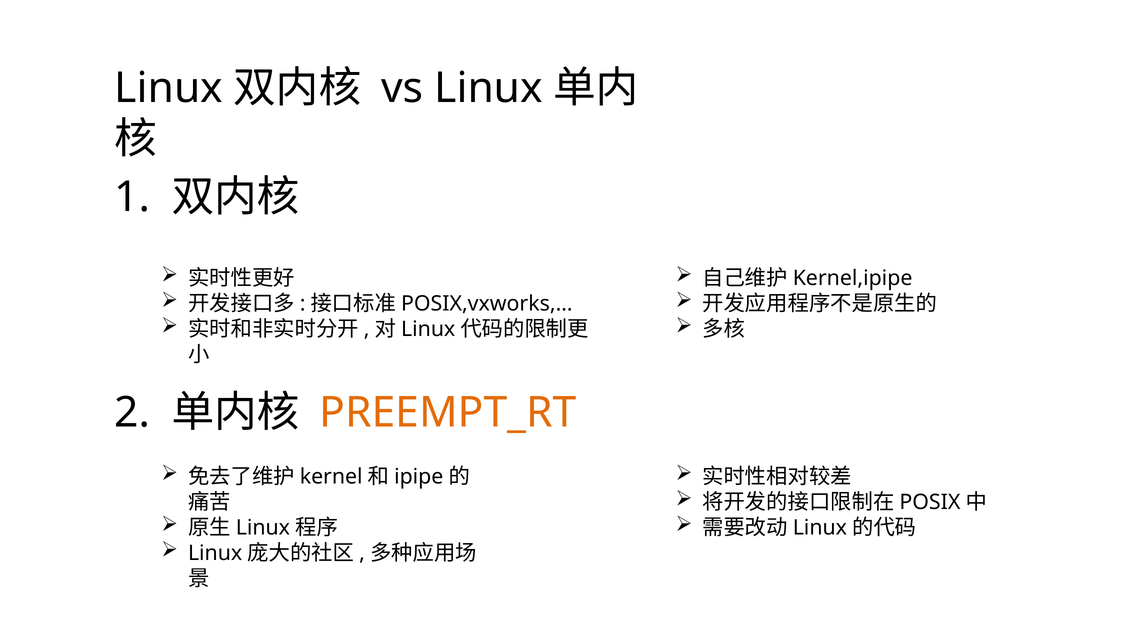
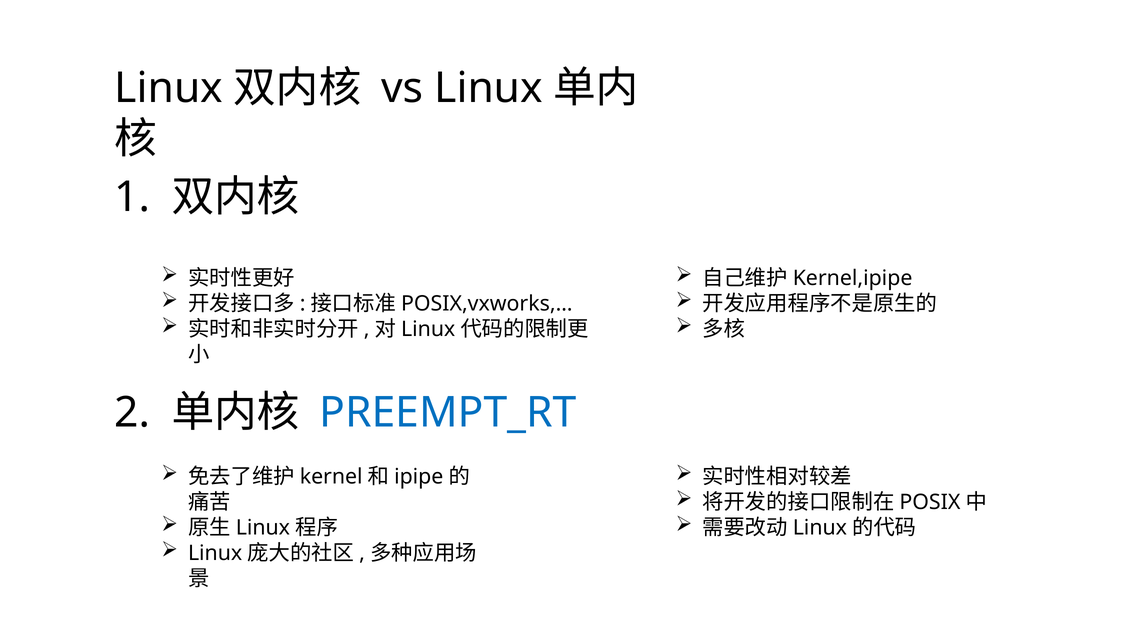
PREEMPT_RT colour: orange -> blue
